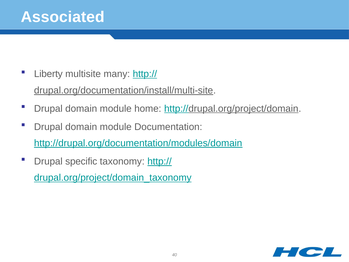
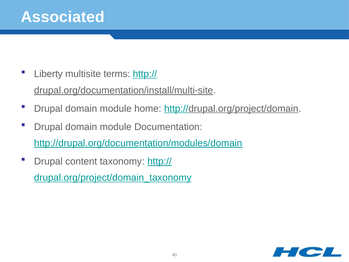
many: many -> terms
specific: specific -> content
